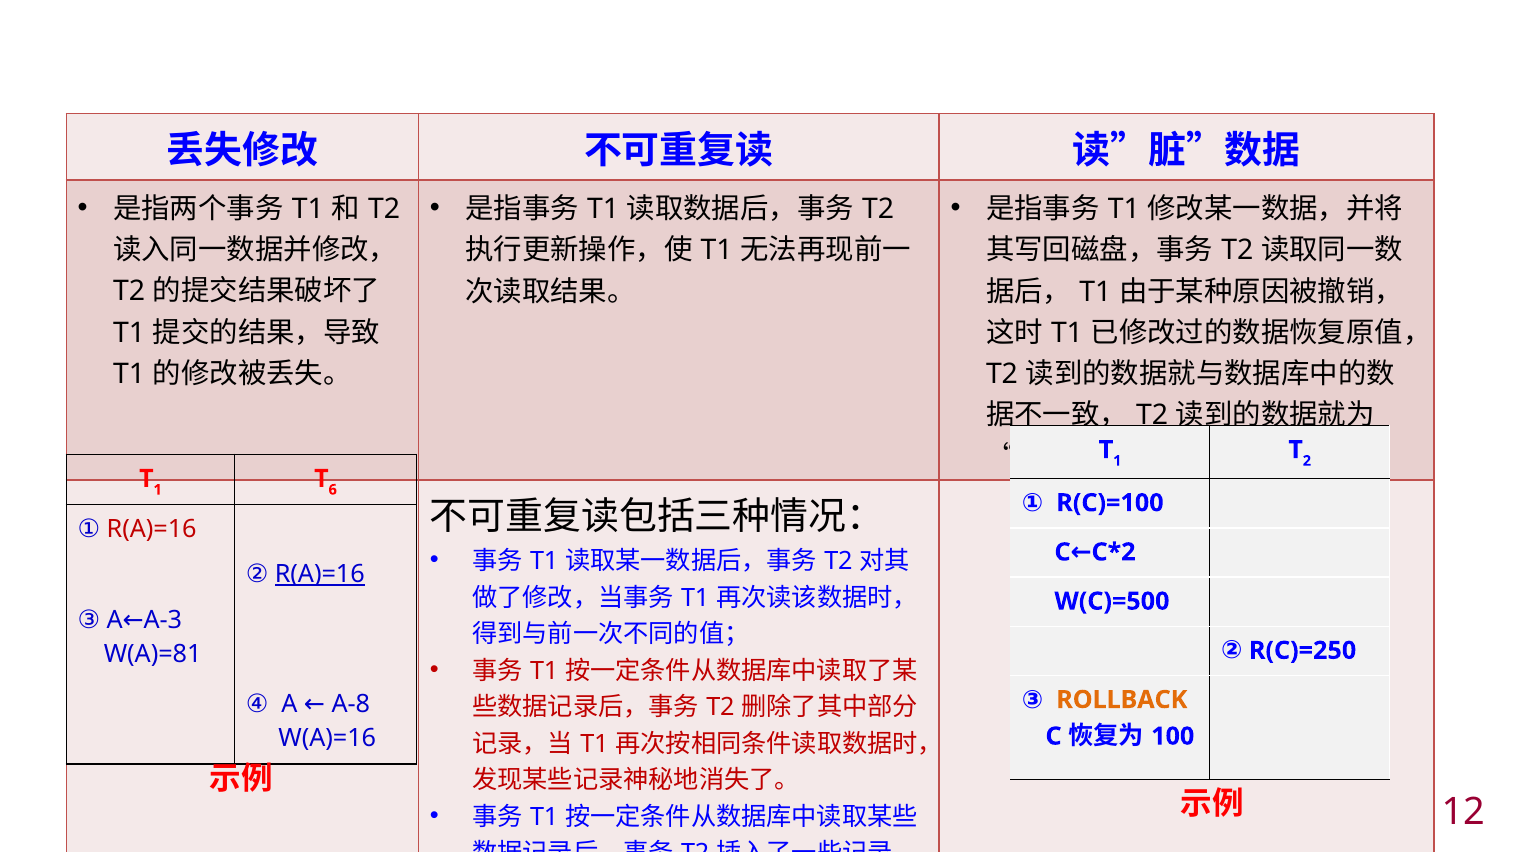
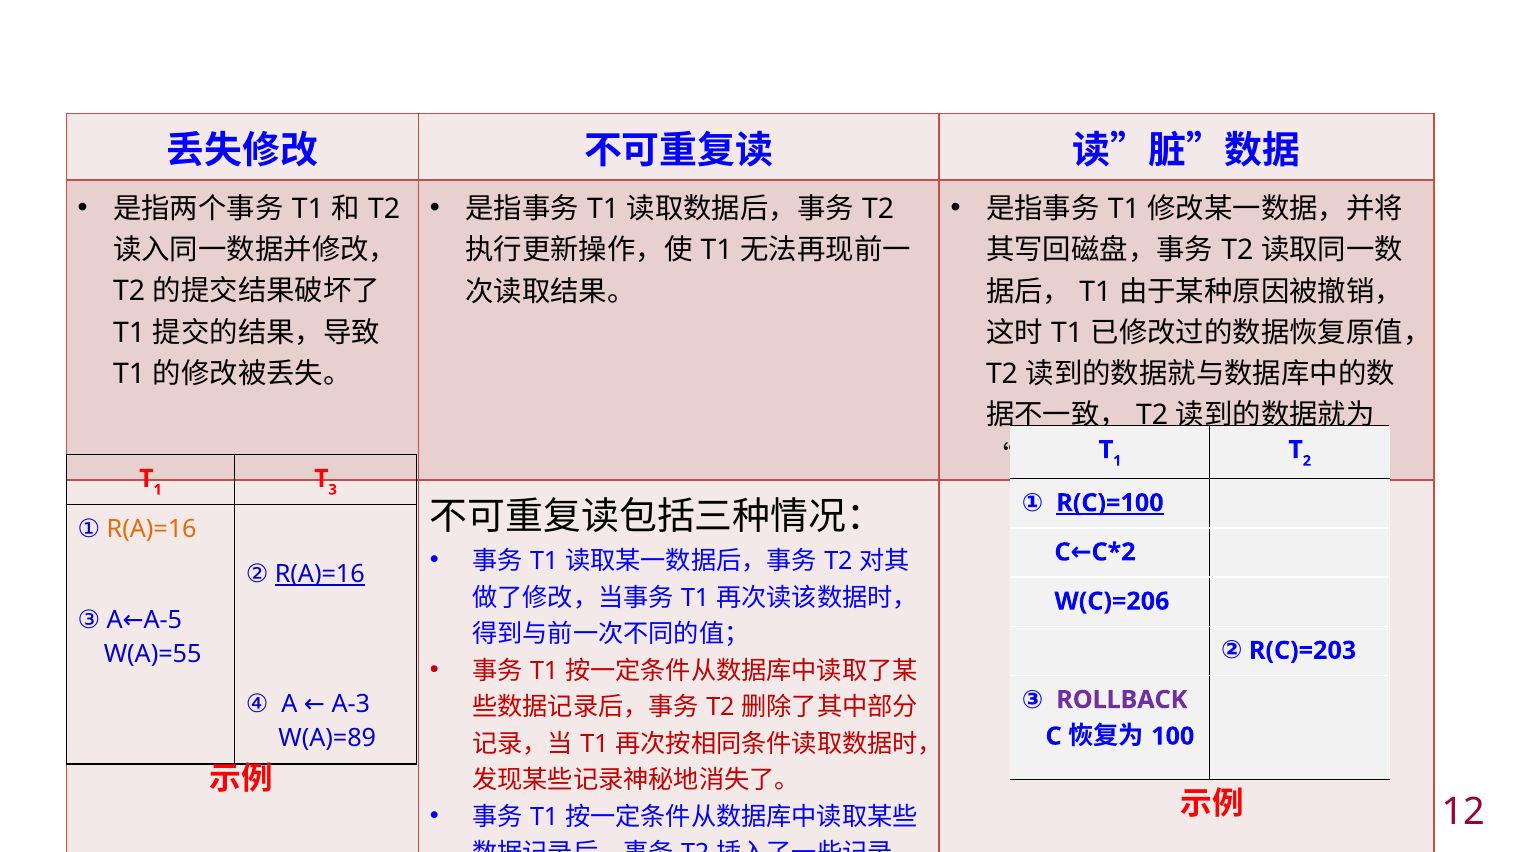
6: 6 -> 3
R(C)=100 underline: none -> present
R(A)=16 at (152, 529) colour: red -> orange
W(C)=500: W(C)=500 -> W(C)=206
A-3: A-3 -> A-5
R(C)=250: R(C)=250 -> R(C)=203
W(A)=81: W(A)=81 -> W(A)=55
ROLLBACK colour: orange -> purple
A-8: A-8 -> A-3
W(A)=16: W(A)=16 -> W(A)=89
